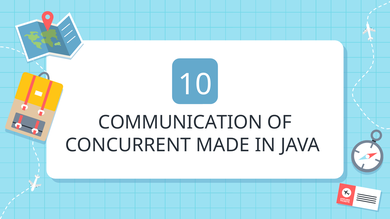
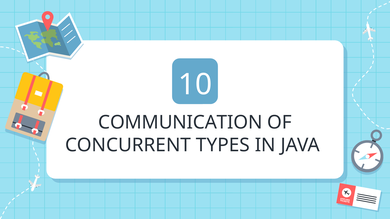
MADE: MADE -> TYPES
